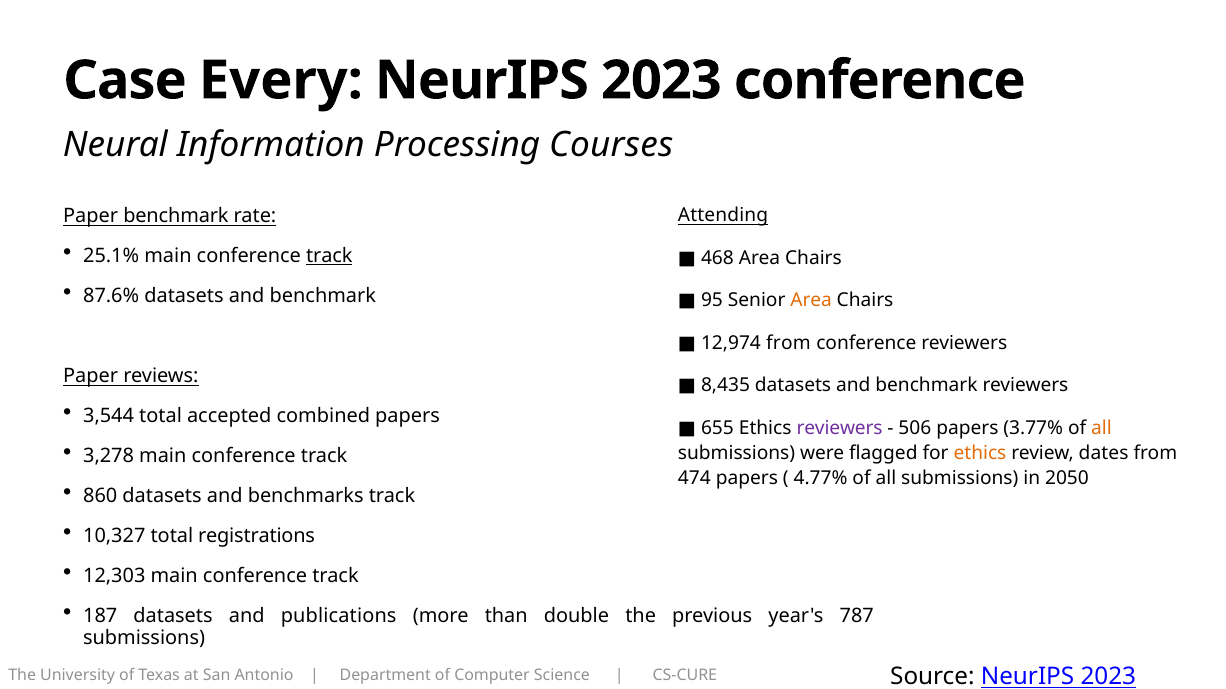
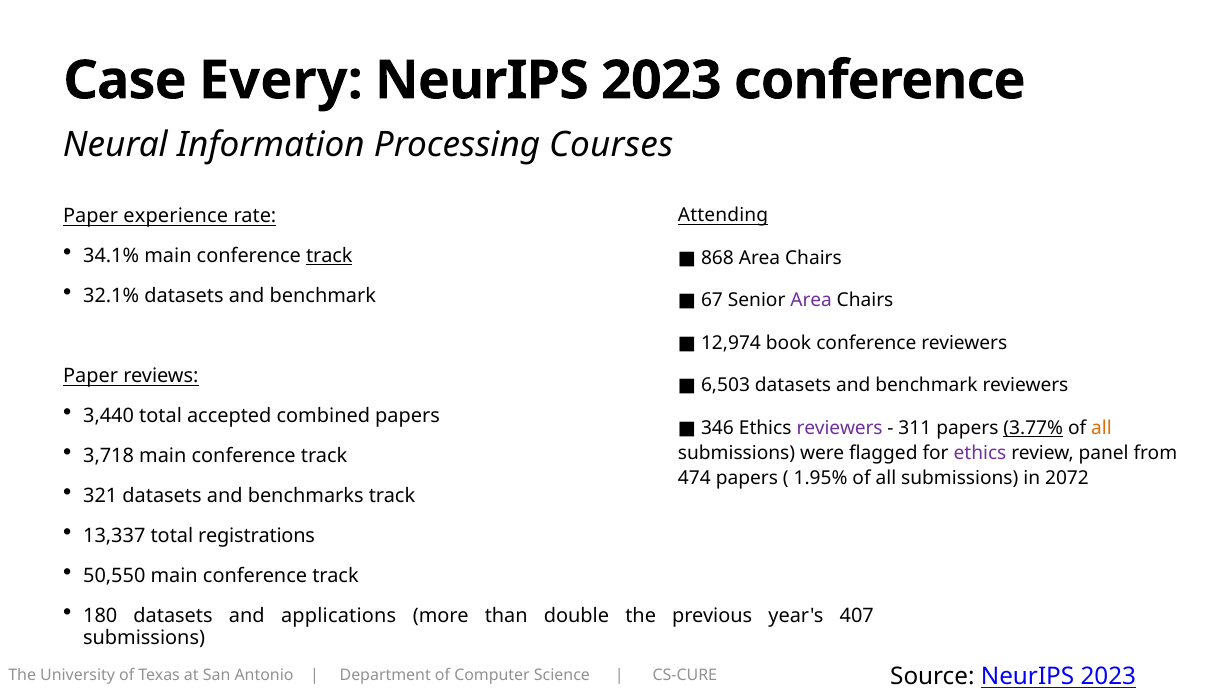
Paper benchmark: benchmark -> experience
25.1%: 25.1% -> 34.1%
468: 468 -> 868
87.6%: 87.6% -> 32.1%
95: 95 -> 67
Area at (811, 301) colour: orange -> purple
12,974 from: from -> book
8,435: 8,435 -> 6,503
3,544: 3,544 -> 3,440
655: 655 -> 346
506: 506 -> 311
3.77% underline: none -> present
3,278: 3,278 -> 3,718
ethics at (980, 454) colour: orange -> purple
dates: dates -> panel
4.77%: 4.77% -> 1.95%
2050: 2050 -> 2072
860: 860 -> 321
10,327: 10,327 -> 13,337
12,303: 12,303 -> 50,550
187: 187 -> 180
publications: publications -> applications
787: 787 -> 407
